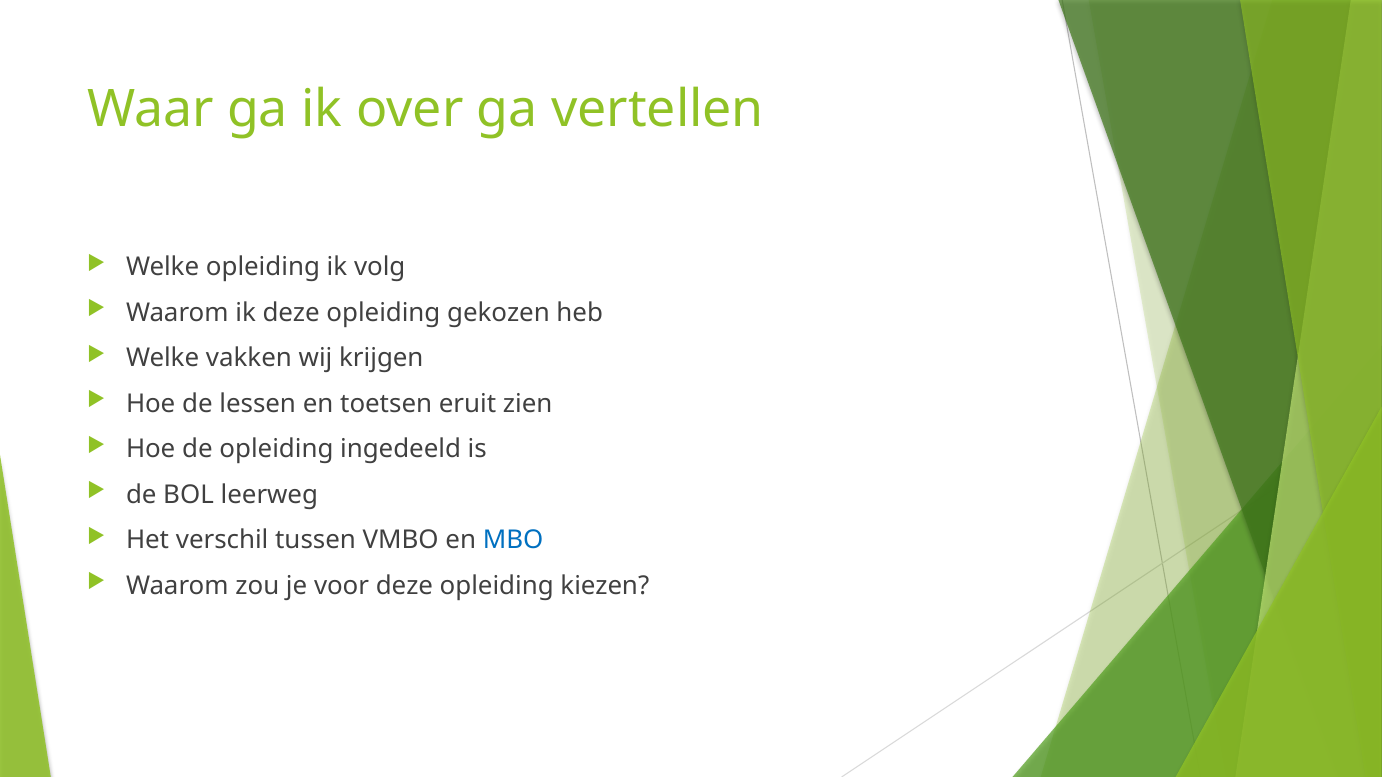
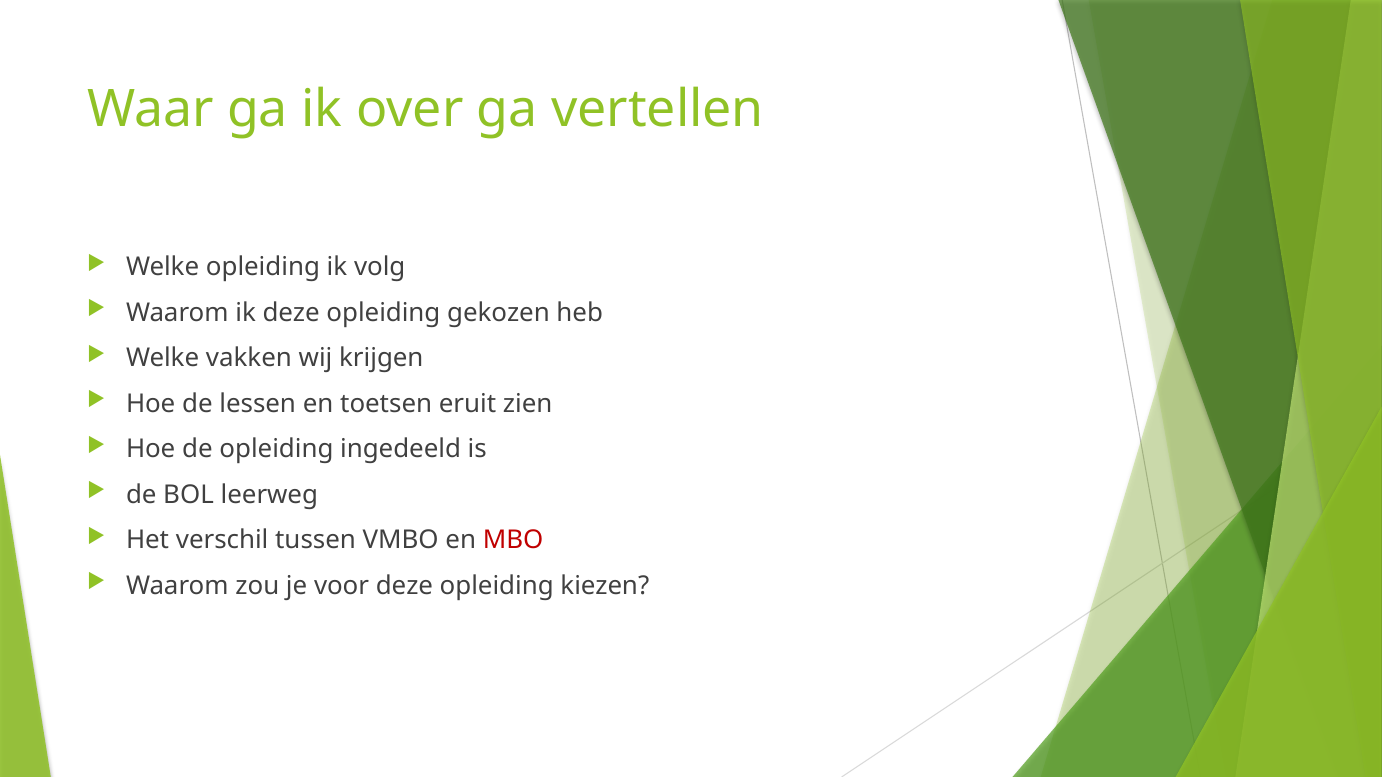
MBO colour: blue -> red
